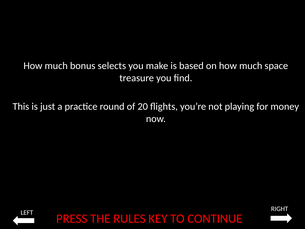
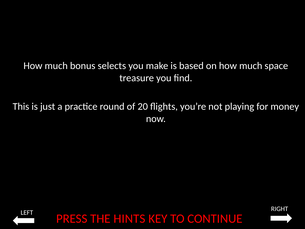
RULES: RULES -> HINTS
